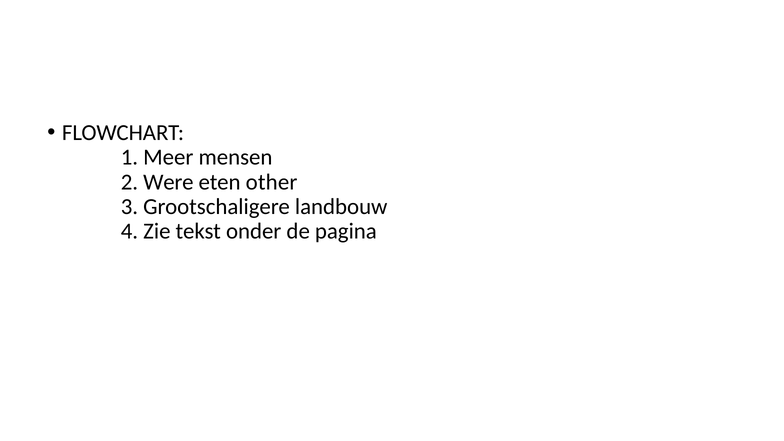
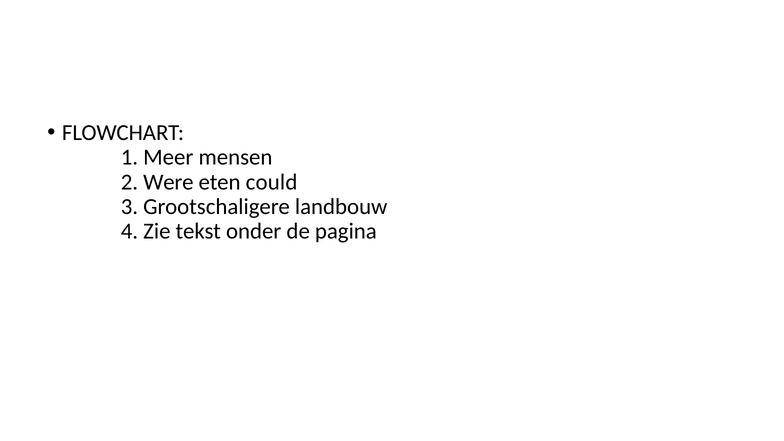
other: other -> could
